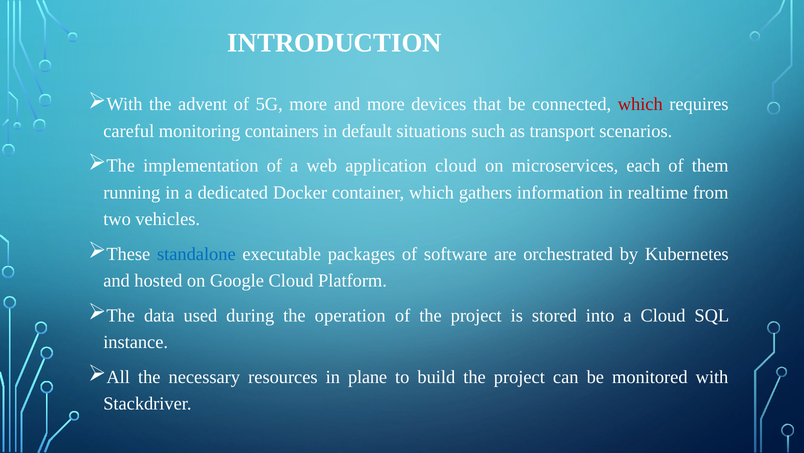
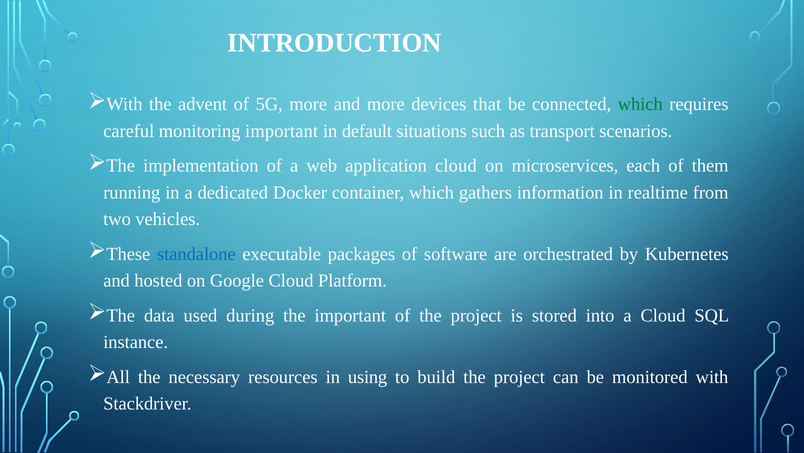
which at (640, 104) colour: red -> green
monitoring containers: containers -> important
the operation: operation -> important
plane: plane -> using
